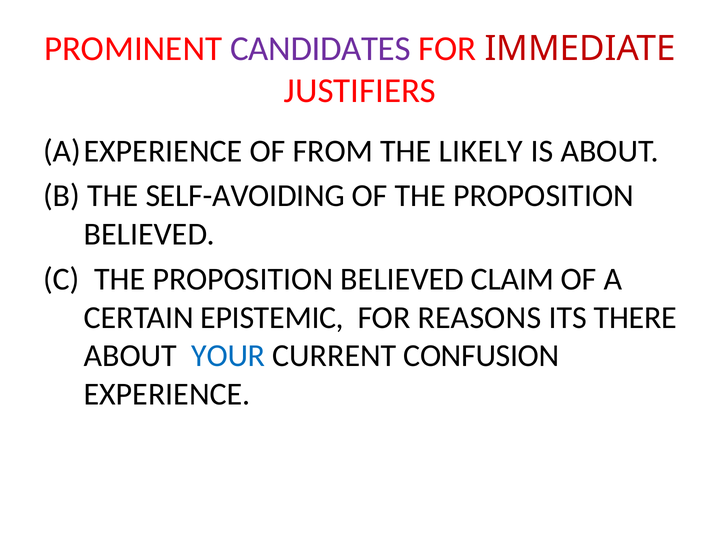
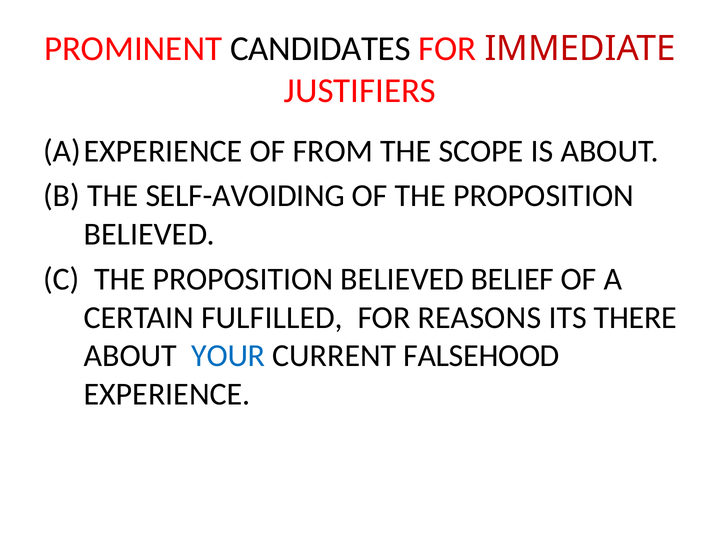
CANDIDATES colour: purple -> black
LIKELY: LIKELY -> SCOPE
CLAIM: CLAIM -> BELIEF
EPISTEMIC: EPISTEMIC -> FULFILLED
CONFUSION: CONFUSION -> FALSEHOOD
